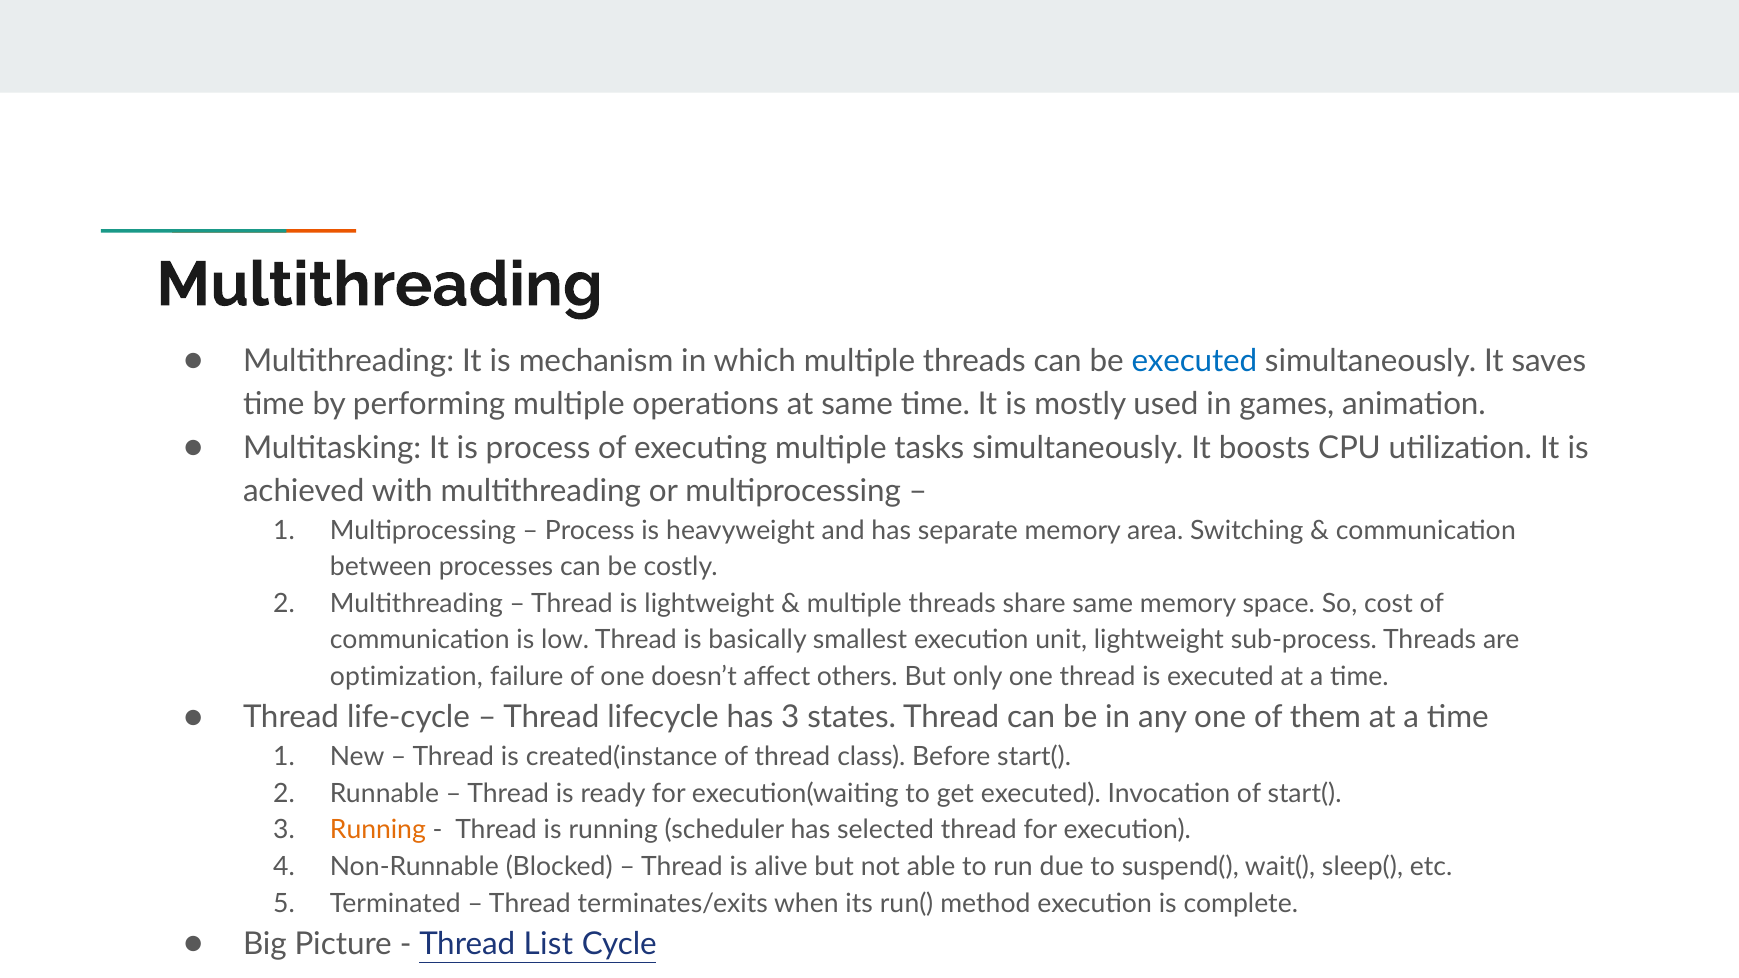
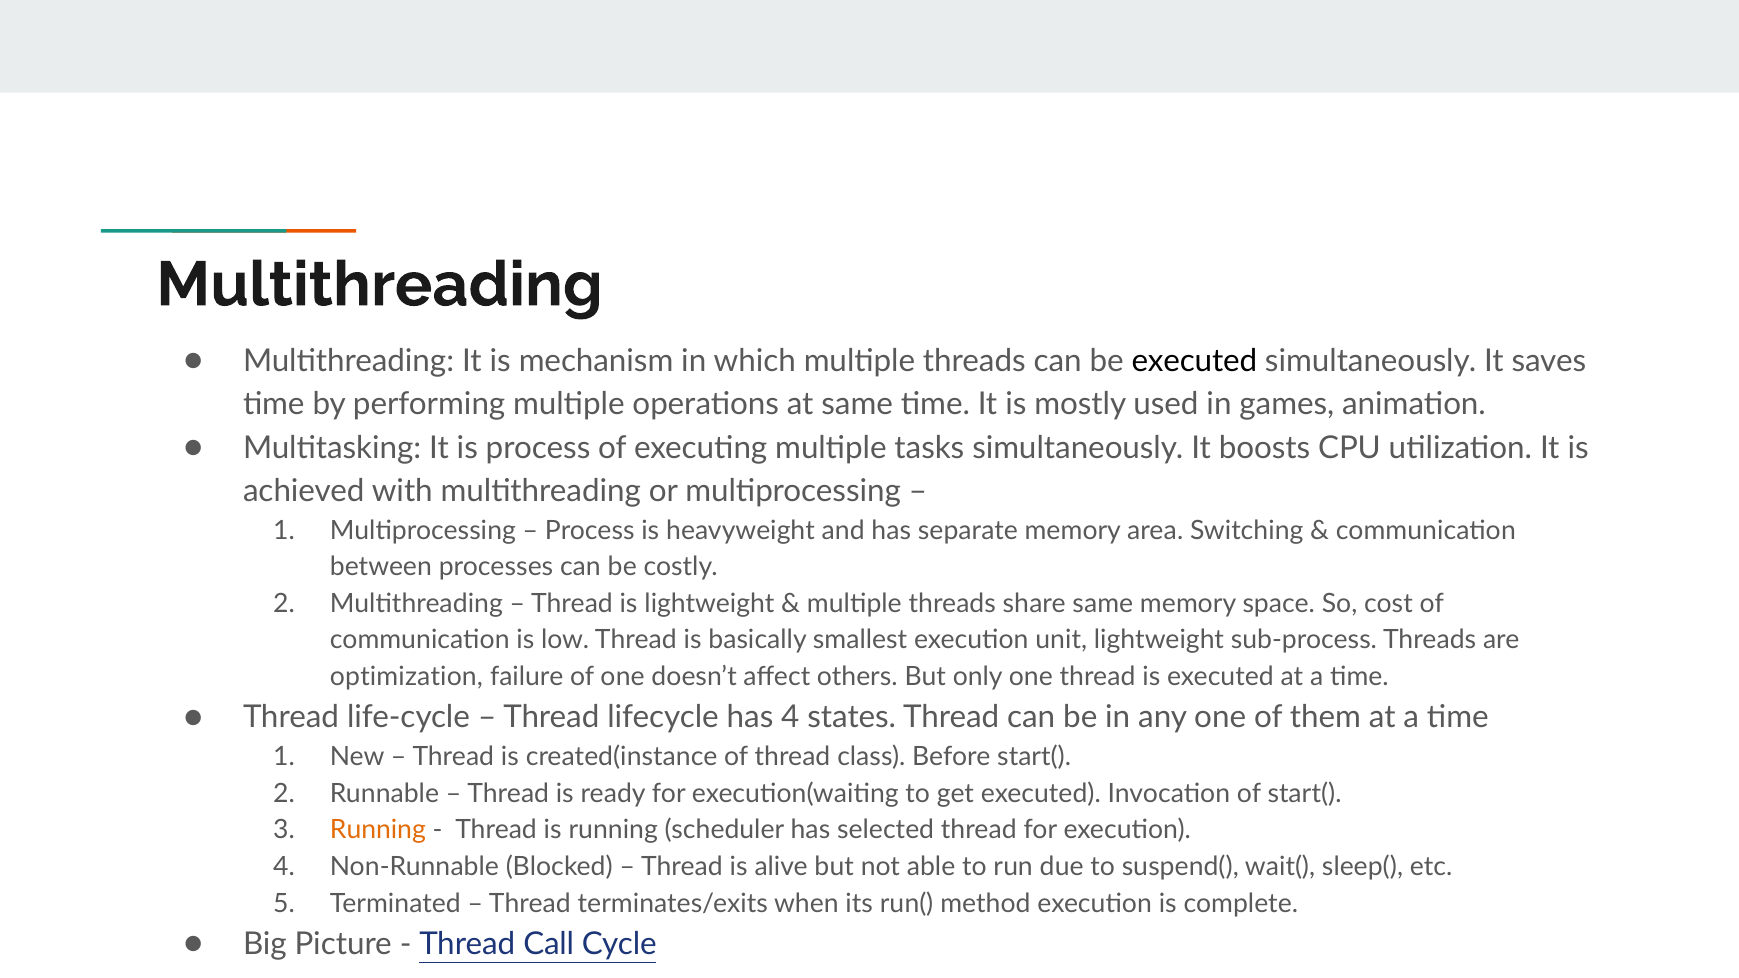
executed at (1194, 361) colour: blue -> black
has 3: 3 -> 4
List: List -> Call
